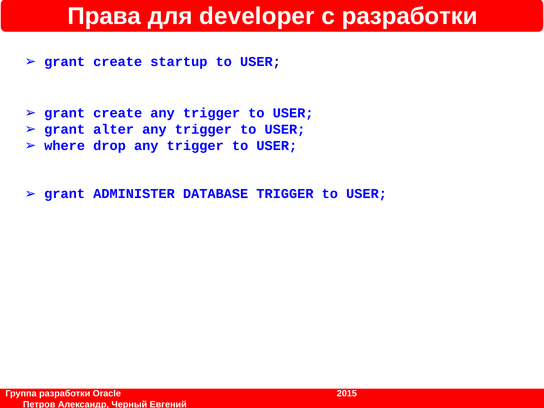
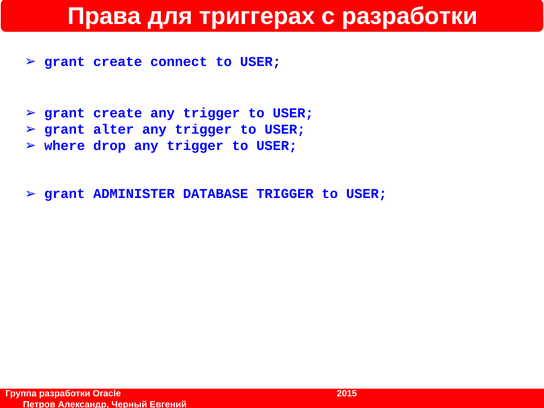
developer: developer -> триггерах
startup: startup -> connect
